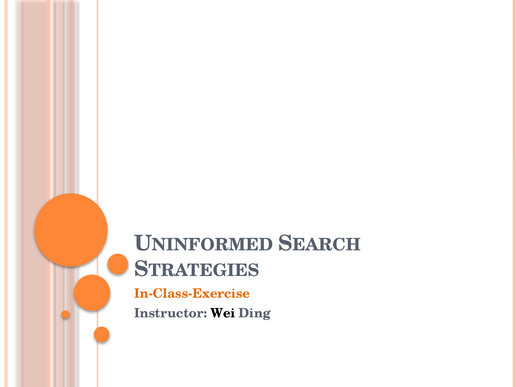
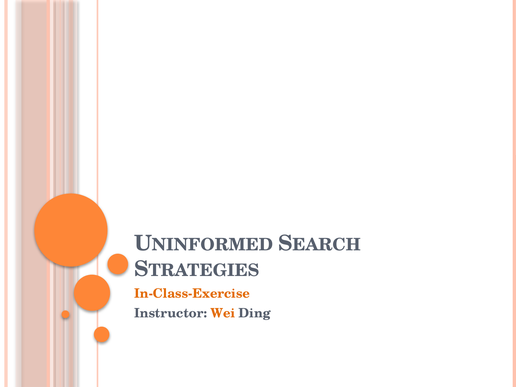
Wei colour: black -> orange
